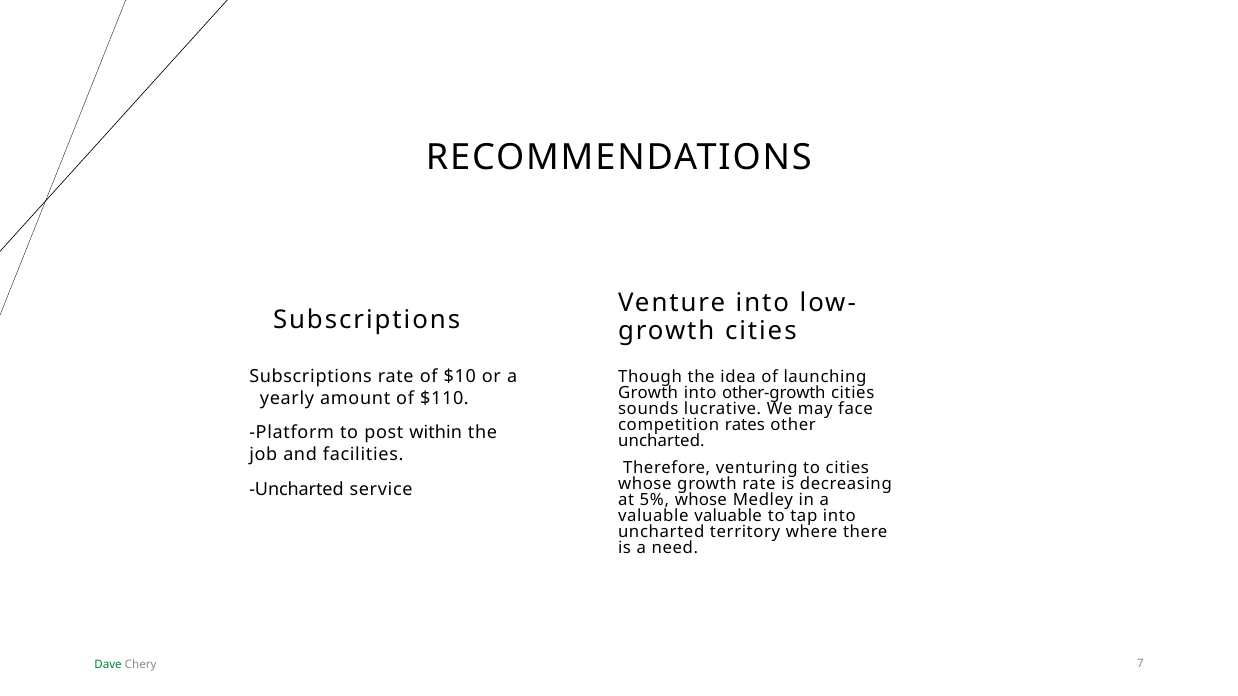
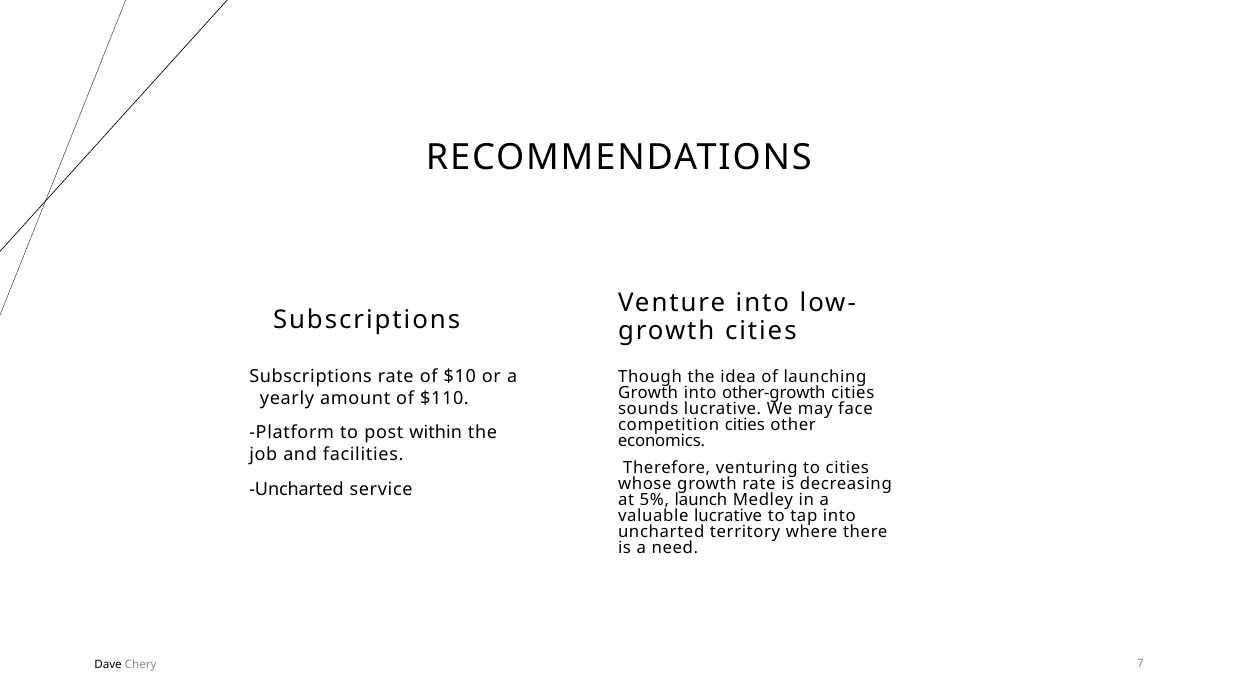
competition rates: rates -> cities
uncharted at (661, 442): uncharted -> economics
5% whose: whose -> launch
valuable valuable: valuable -> lucrative
Dave colour: green -> black
